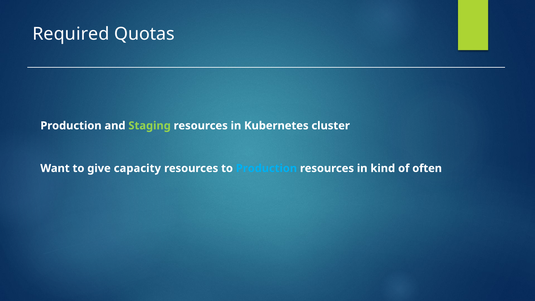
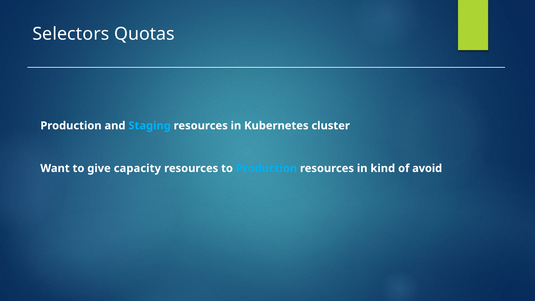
Required: Required -> Selectors
Staging colour: light green -> light blue
often: often -> avoid
